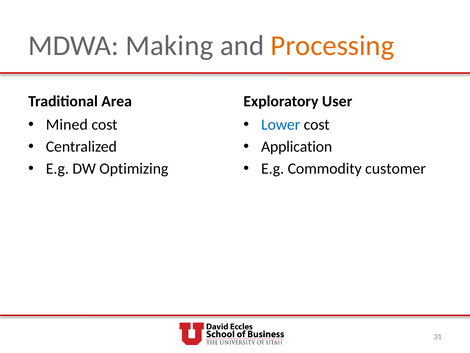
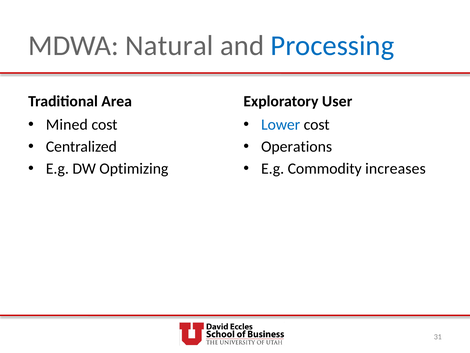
Making: Making -> Natural
Processing colour: orange -> blue
Application: Application -> Operations
customer: customer -> increases
